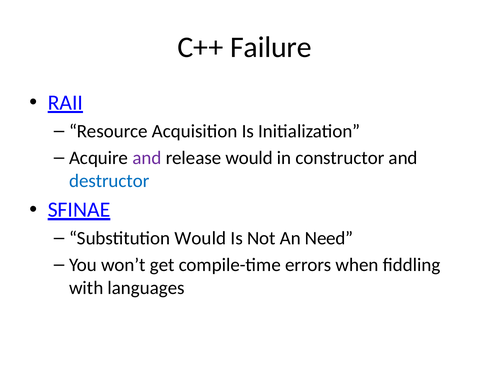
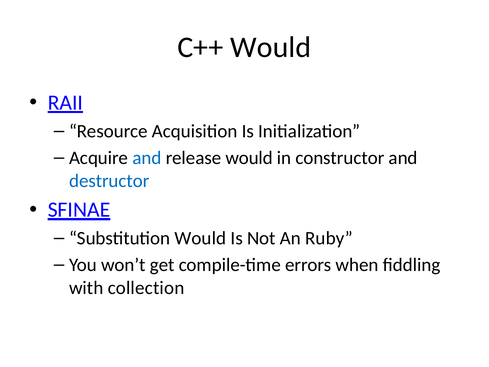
C++ Failure: Failure -> Would
and at (147, 158) colour: purple -> blue
Need: Need -> Ruby
languages: languages -> collection
